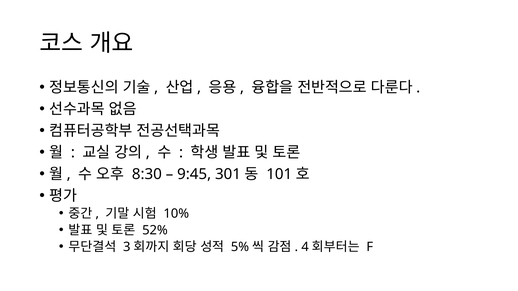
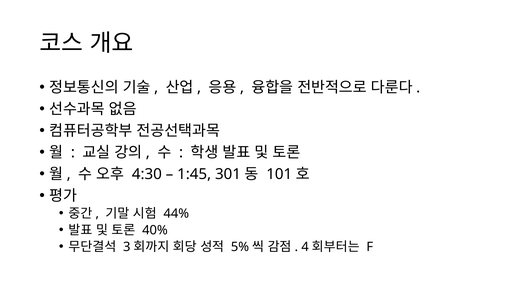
8:30: 8:30 -> 4:30
9:45: 9:45 -> 1:45
10%: 10% -> 44%
52%: 52% -> 40%
